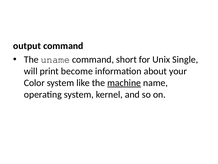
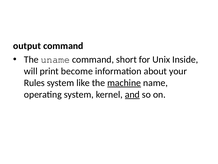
Single: Single -> Inside
Color: Color -> Rules
and underline: none -> present
